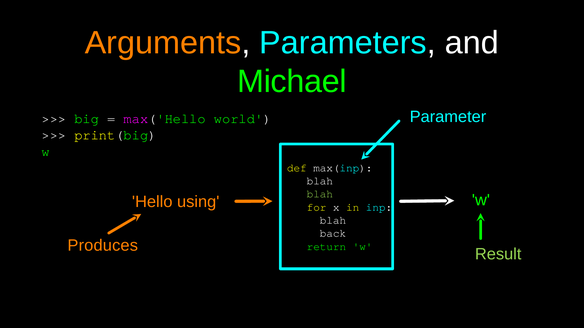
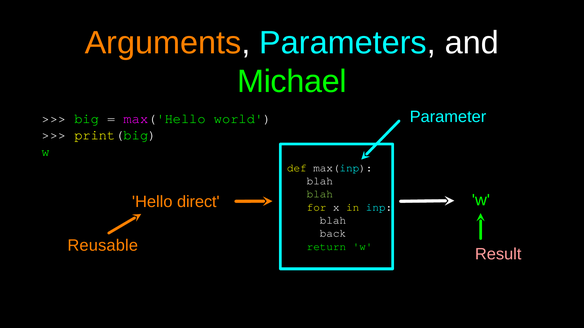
using: using -> direct
Produces: Produces -> Reusable
Result colour: light green -> pink
